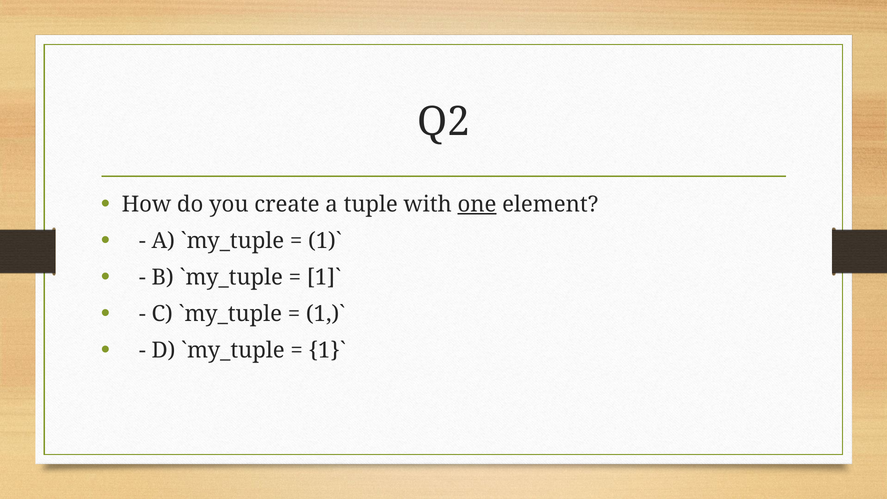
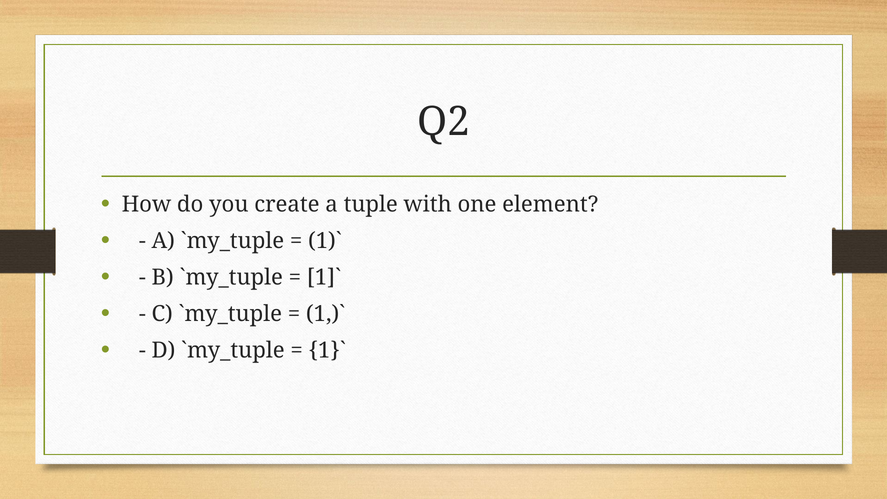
one underline: present -> none
